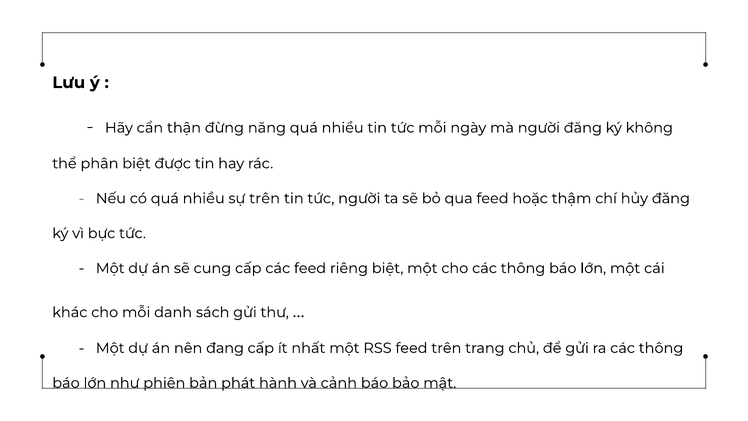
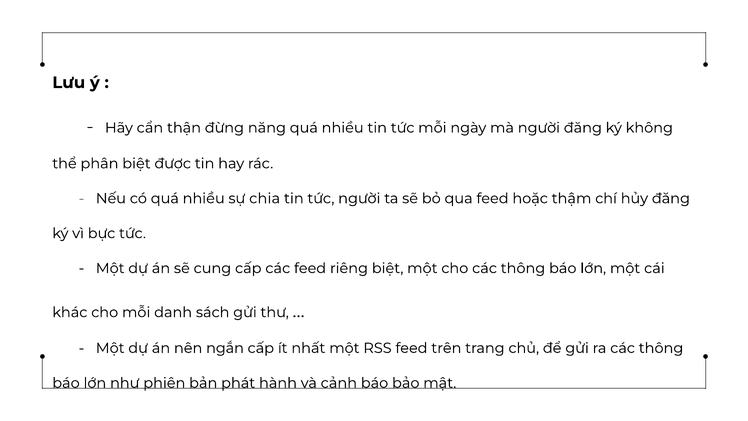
sự trên: trên -> chia
đang: đang -> ngắn
